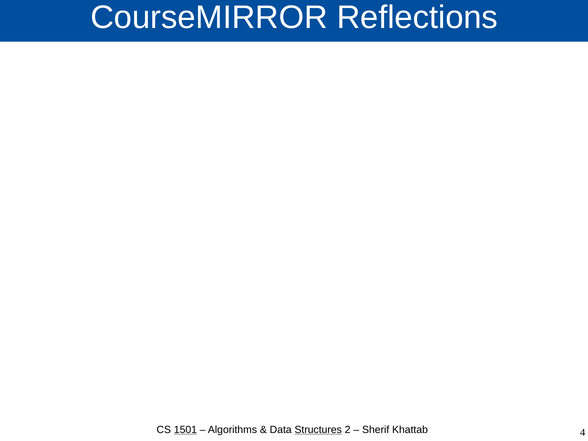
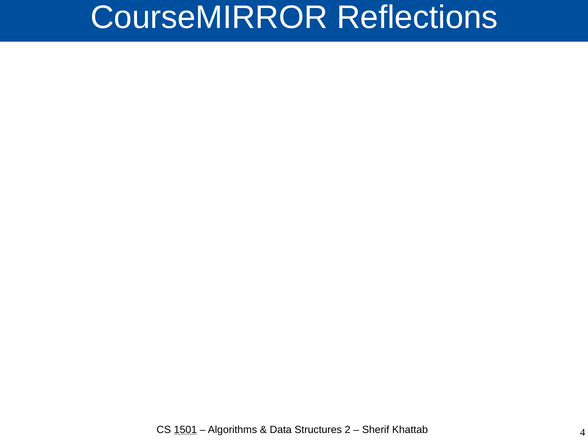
Structures underline: present -> none
